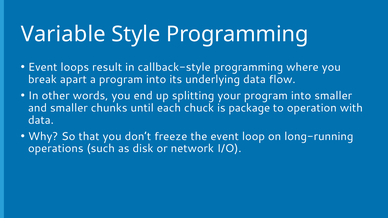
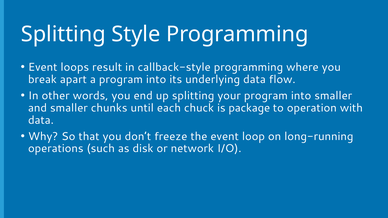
Variable at (63, 34): Variable -> Splitting
